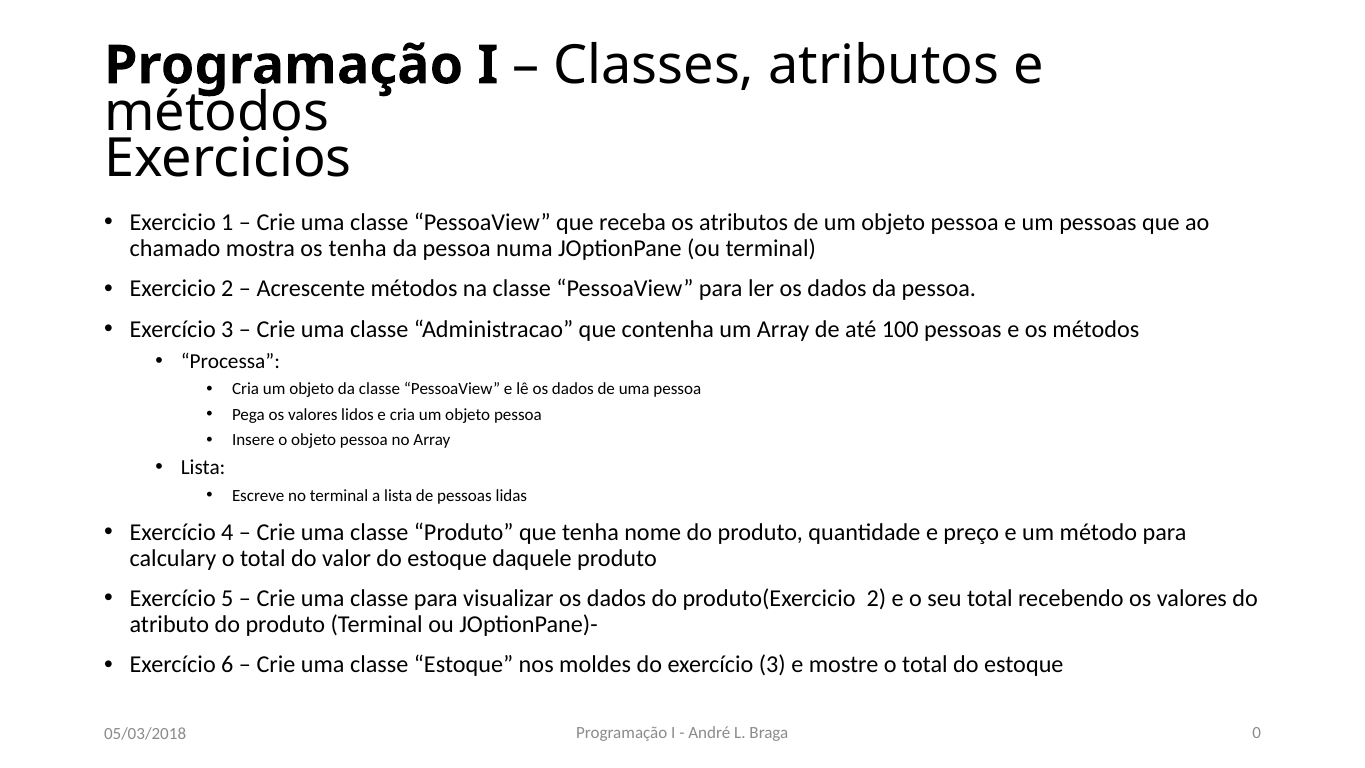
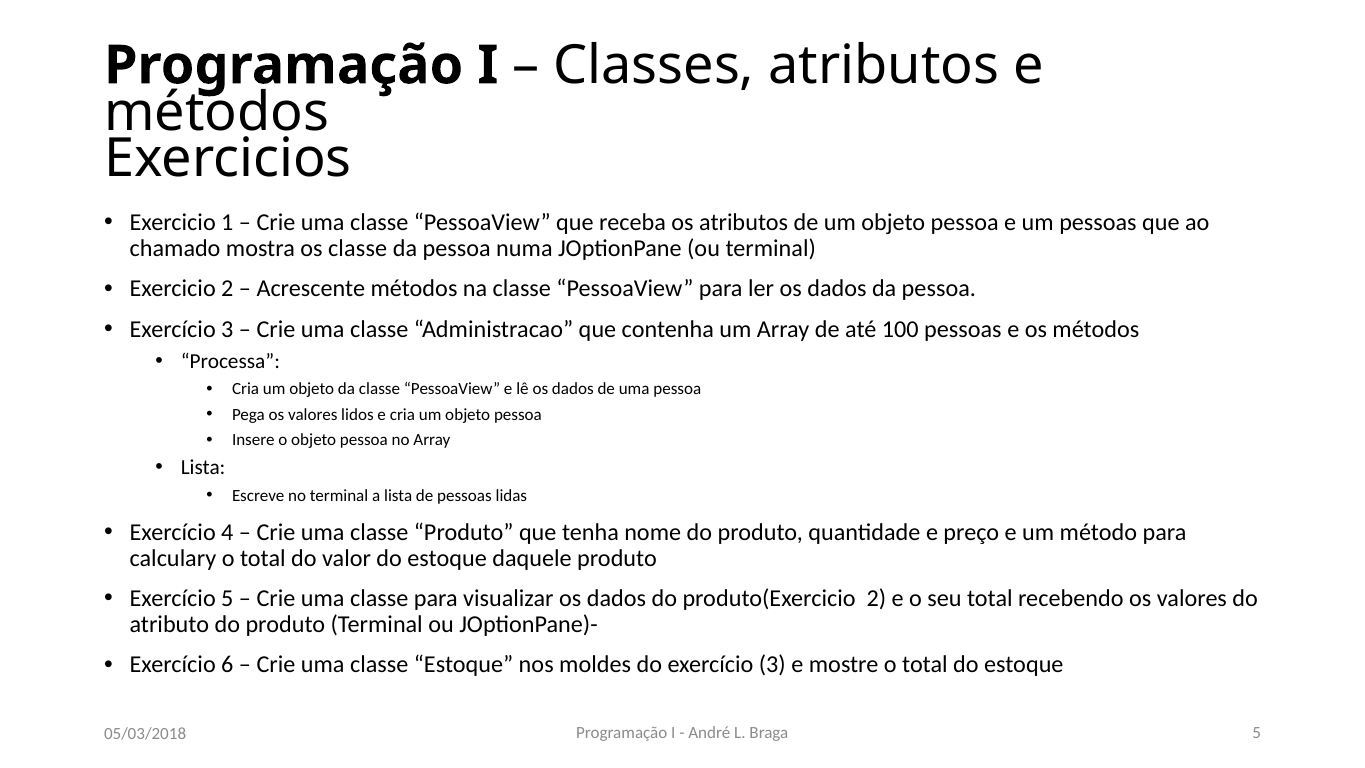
os tenha: tenha -> classe
Braga 0: 0 -> 5
